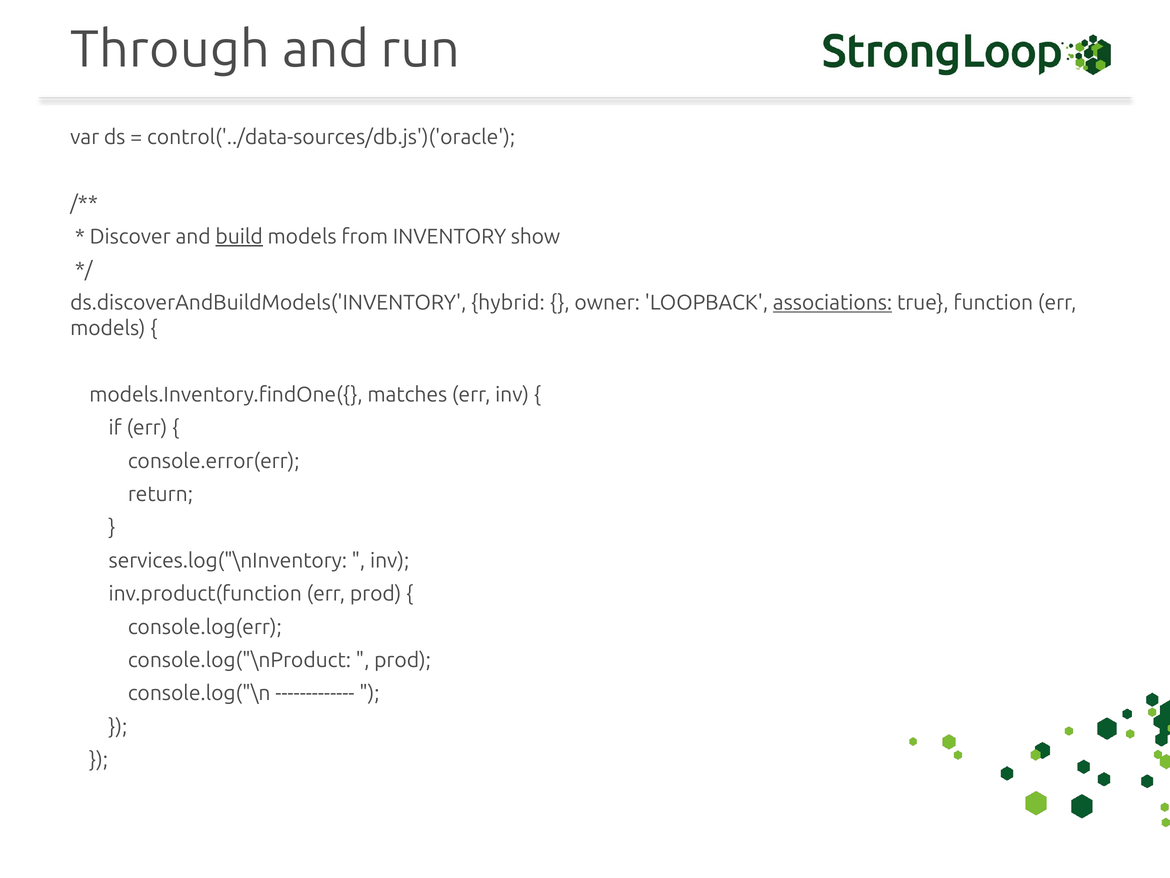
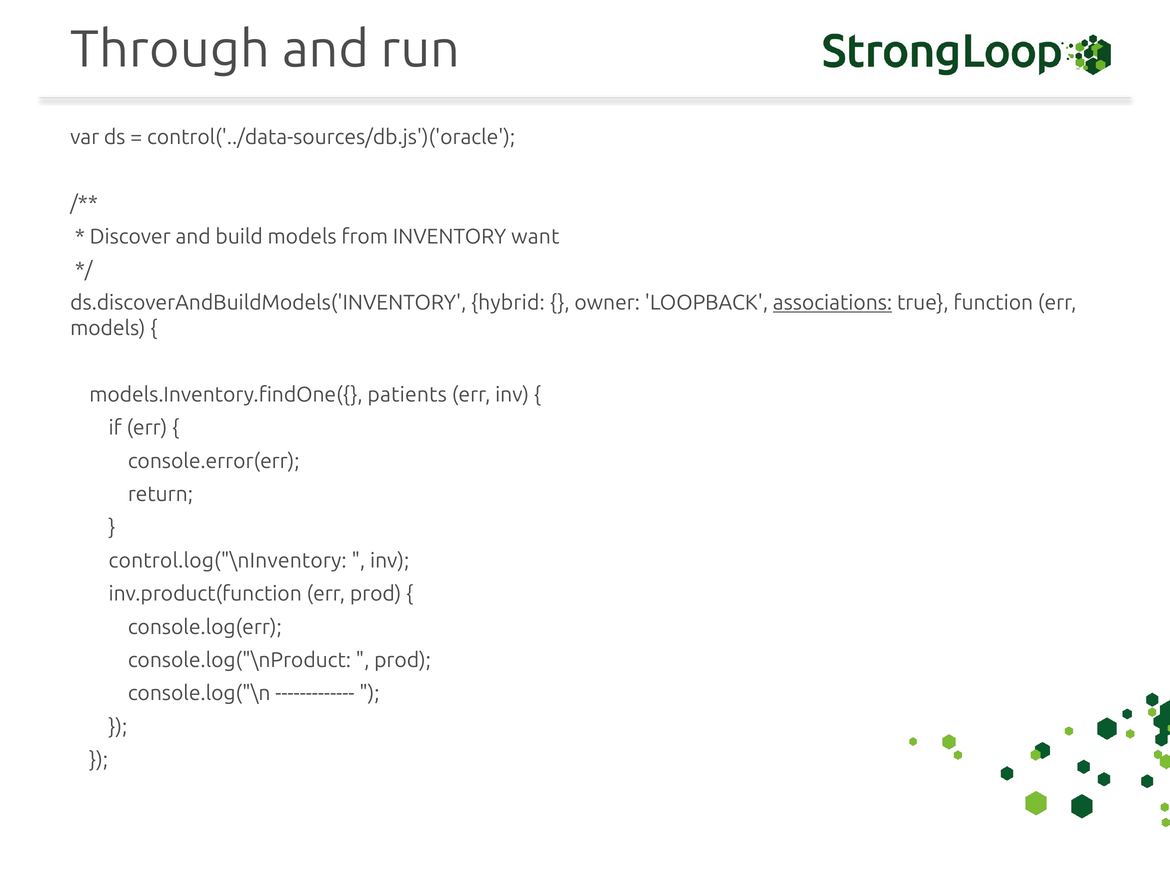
build underline: present -> none
show: show -> want
matches: matches -> patients
services.log("\nInventory: services.log("\nInventory -> control.log("\nInventory
